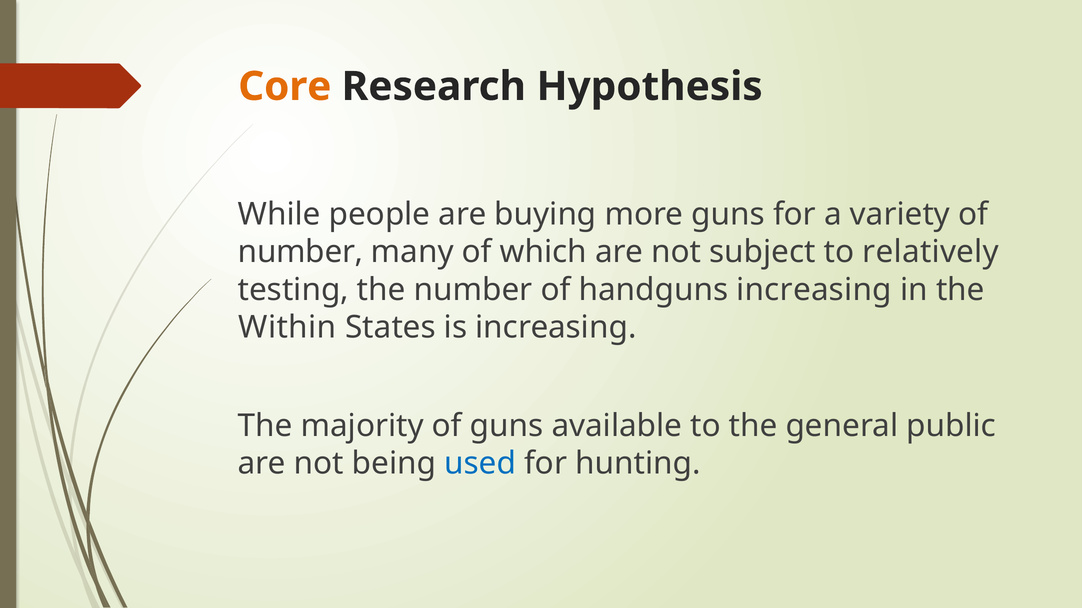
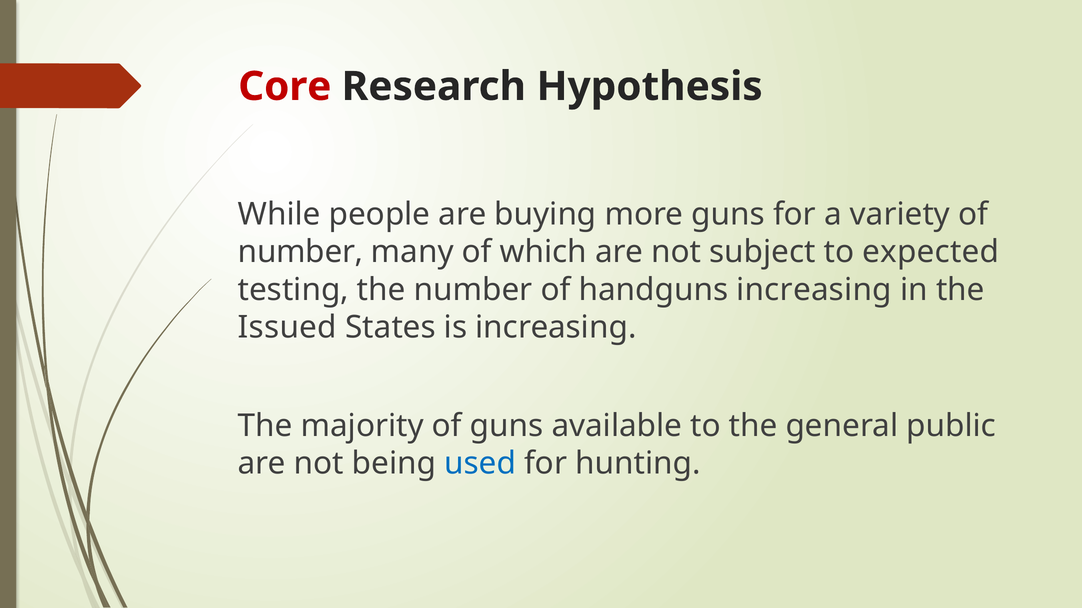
Core colour: orange -> red
relatively: relatively -> expected
Within: Within -> Issued
